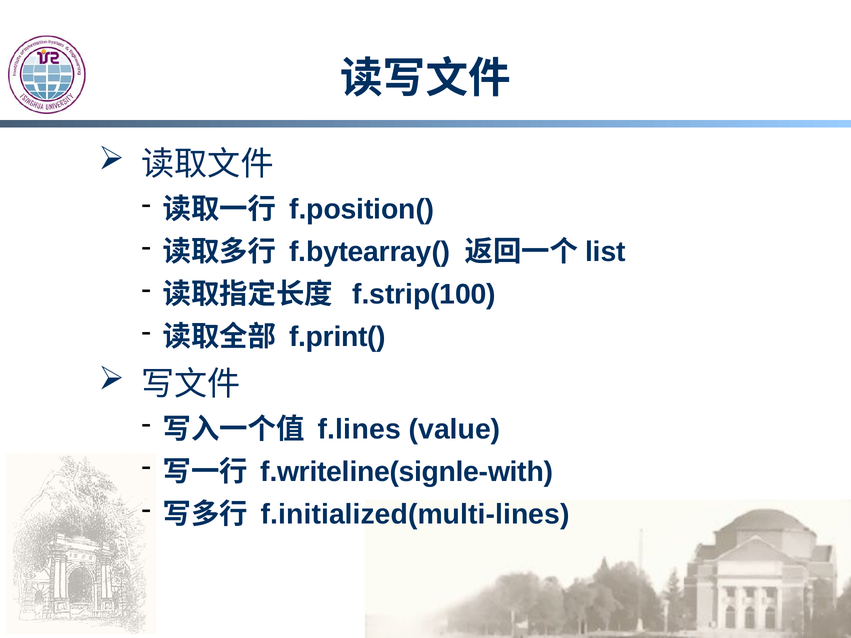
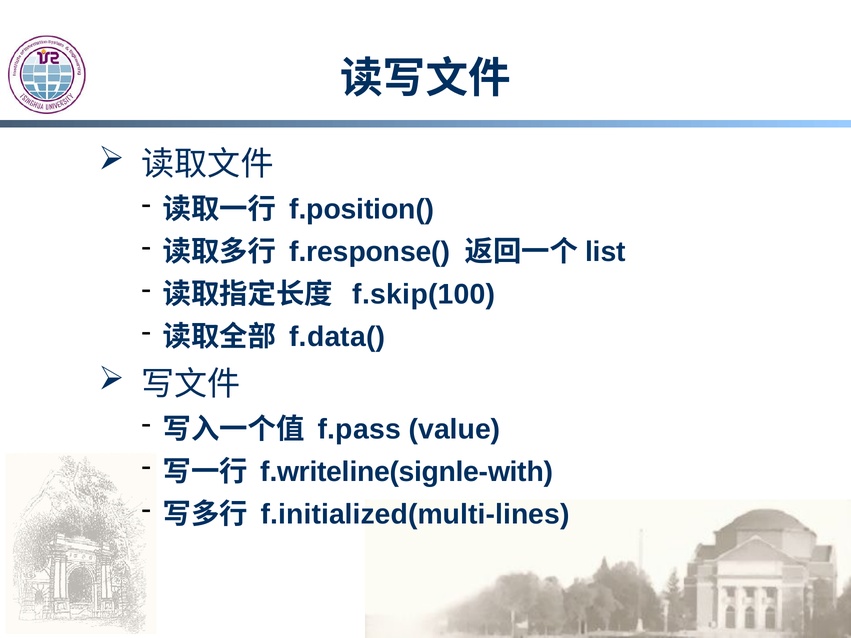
f.bytearray(: f.bytearray( -> f.response(
f.strip(100: f.strip(100 -> f.skip(100
f.print(: f.print( -> f.data(
f.lines: f.lines -> f.pass
